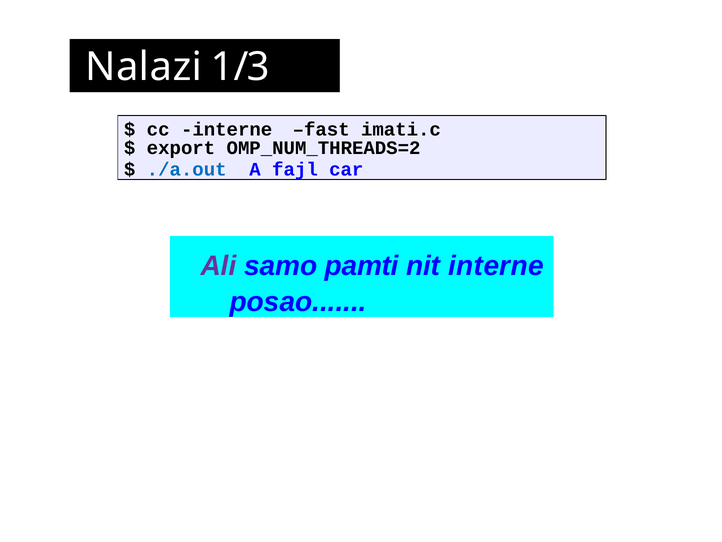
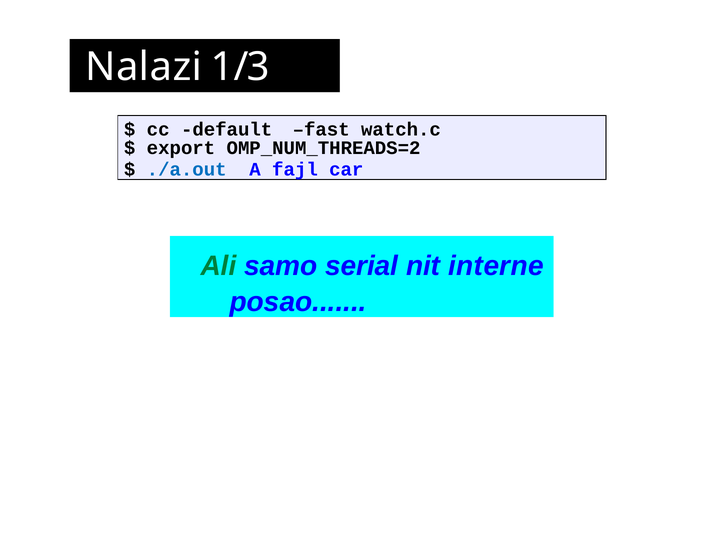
cc interne: interne -> default
imati.c: imati.c -> watch.c
Ali colour: purple -> green
pamti: pamti -> serial
